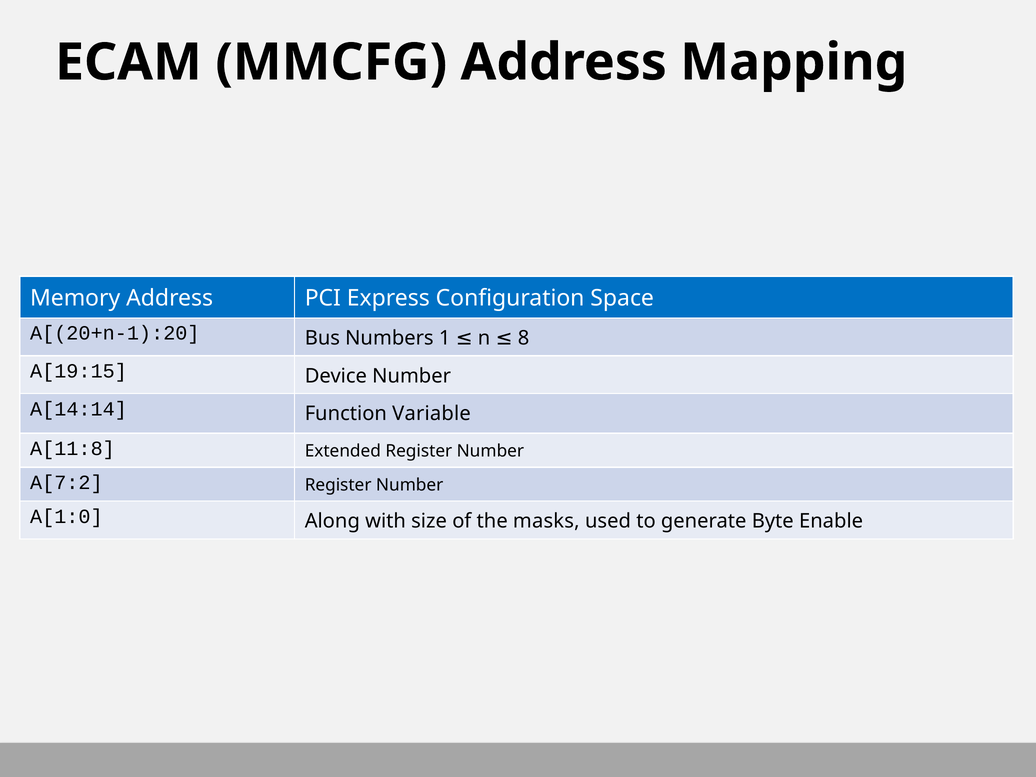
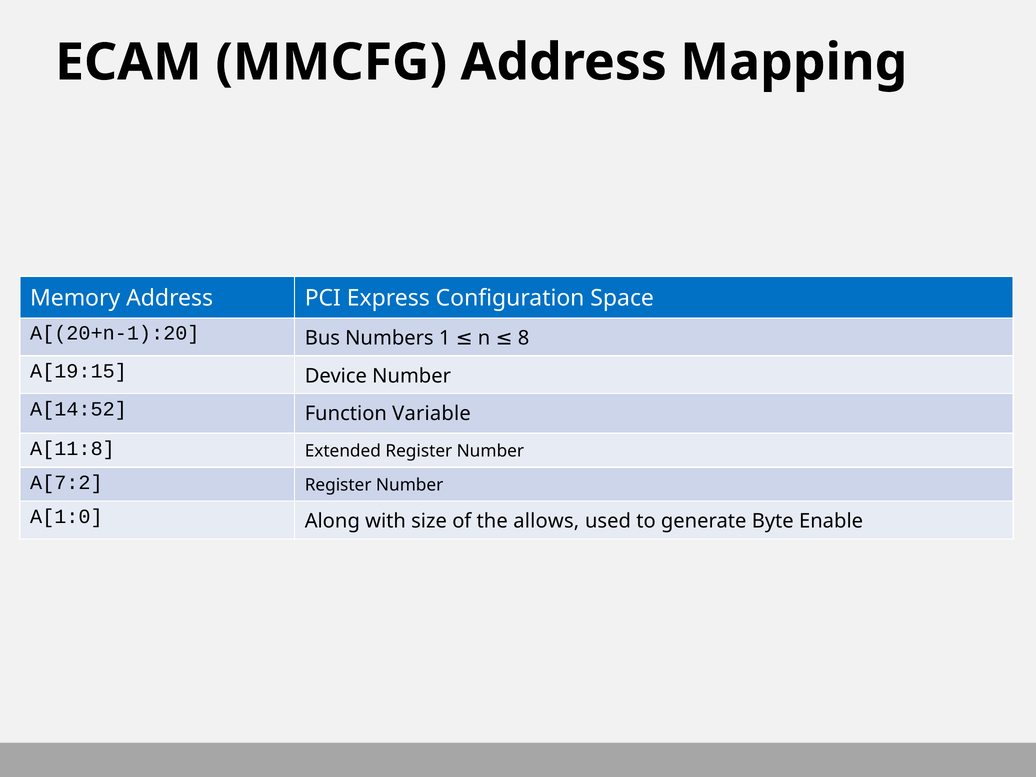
A[14:14: A[14:14 -> A[14:52
masks: masks -> allows
